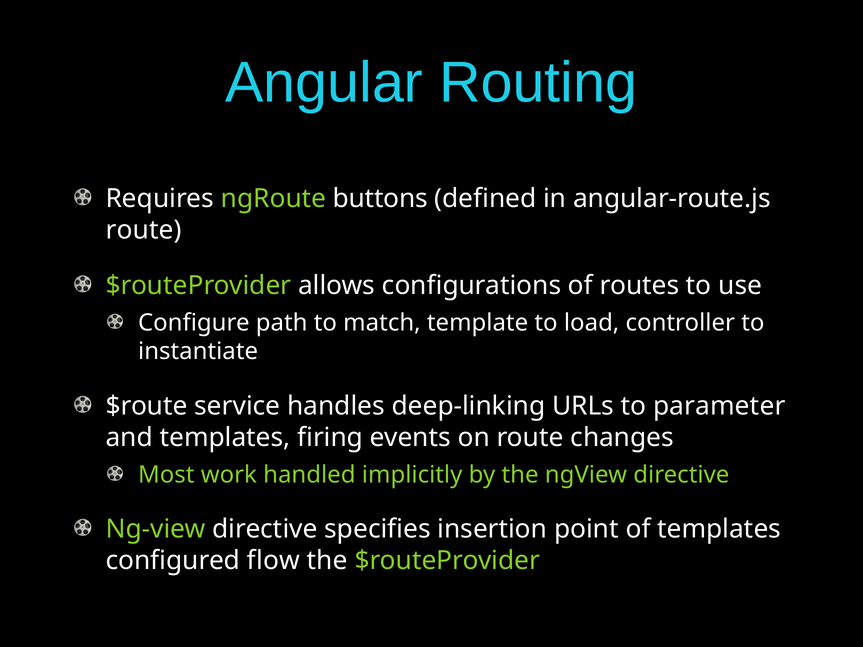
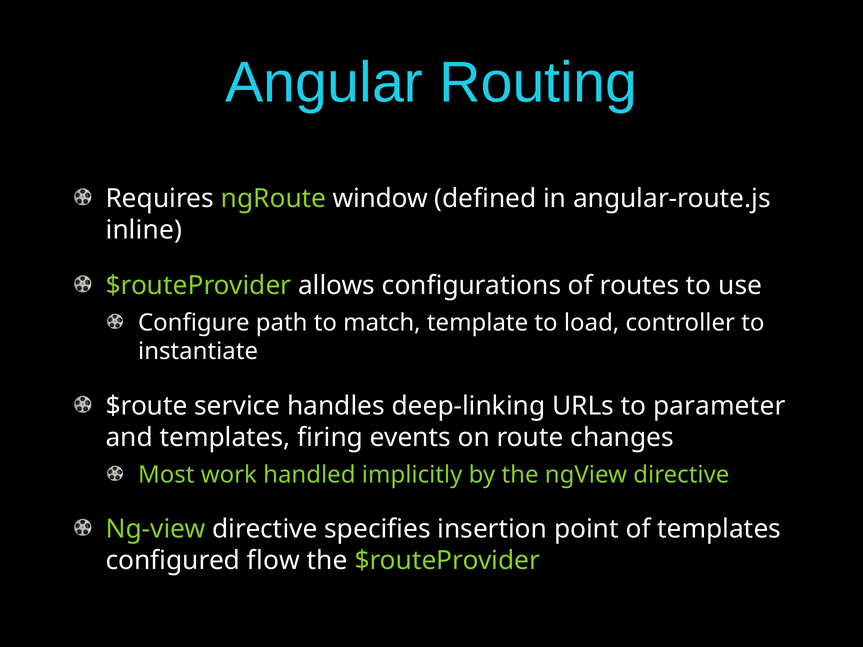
buttons: buttons -> window
route at (144, 230): route -> inline
